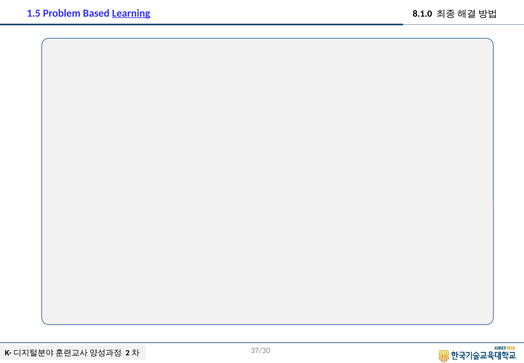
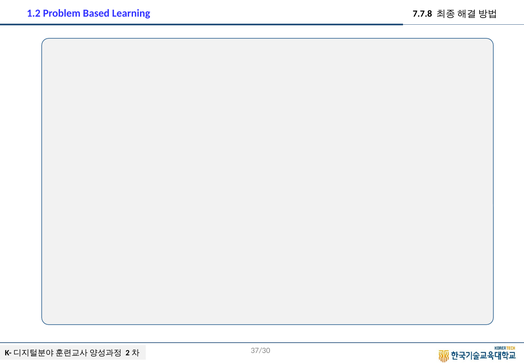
1.5: 1.5 -> 1.2
Learning underline: present -> none
8.1.0: 8.1.0 -> 7.7.8
